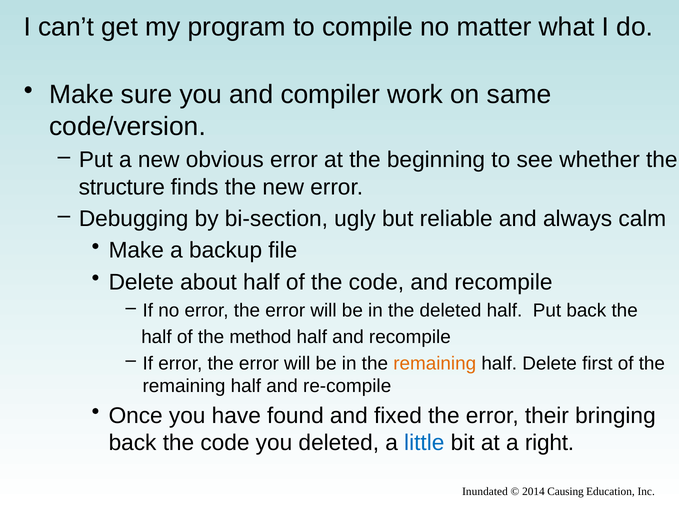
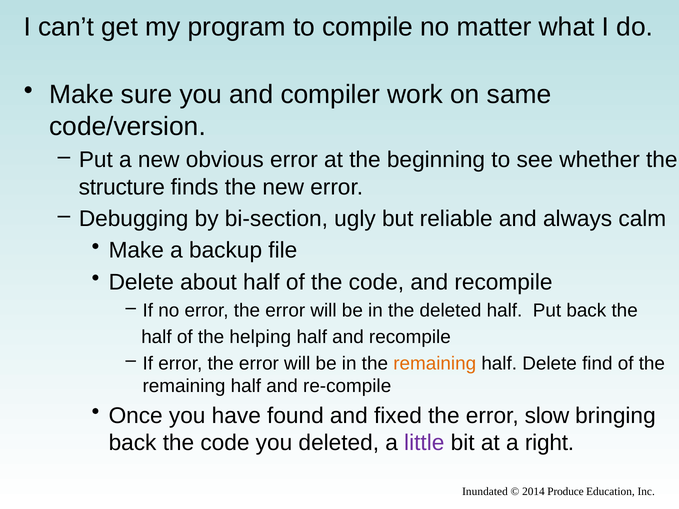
method: method -> helping
ﬁrst: ﬁrst -> find
their: their -> slow
little colour: blue -> purple
Causing: Causing -> Produce
